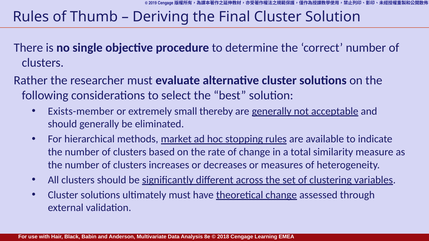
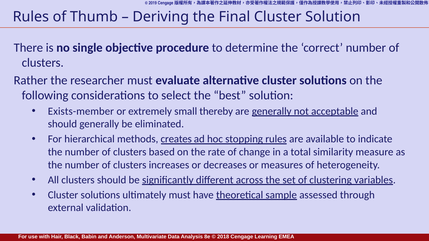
market: market -> creates
theoretical change: change -> sample
